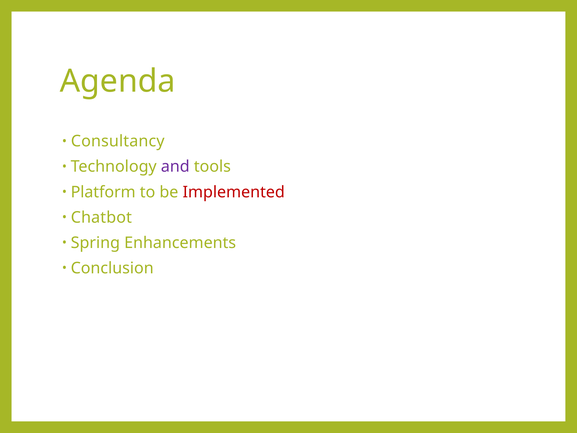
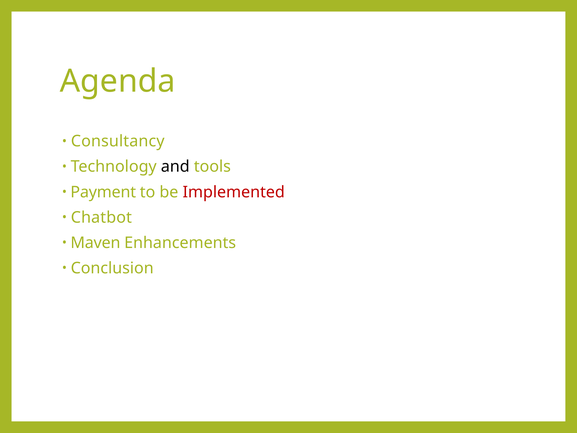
and colour: purple -> black
Platform: Platform -> Payment
Spring: Spring -> Maven
